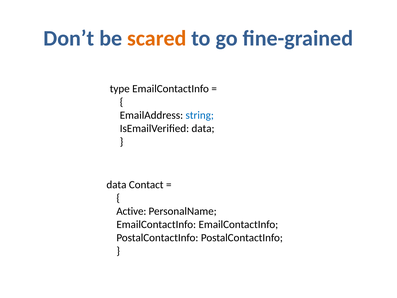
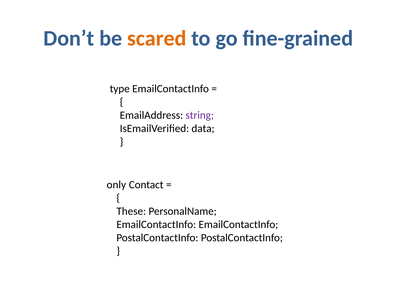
string colour: blue -> purple
data at (116, 185): data -> only
Active: Active -> These
